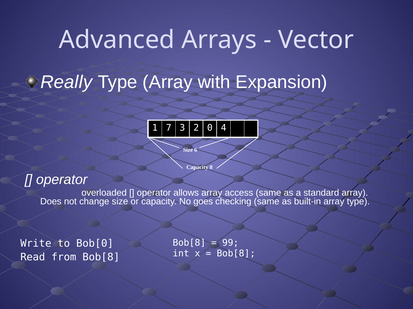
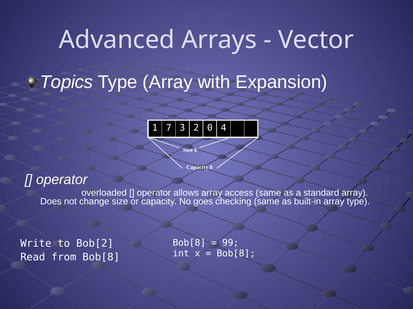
Really: Really -> Topics
Bob[0: Bob[0 -> Bob[2
